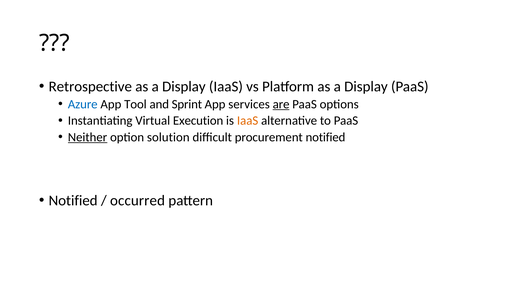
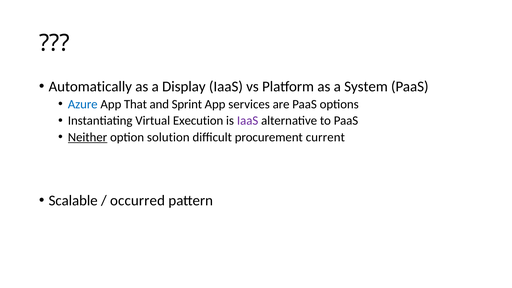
Retrospective: Retrospective -> Automatically
Platform as a Display: Display -> System
Tool: Tool -> That
are underline: present -> none
IaaS at (248, 121) colour: orange -> purple
procurement notified: notified -> current
Notified at (73, 200): Notified -> Scalable
